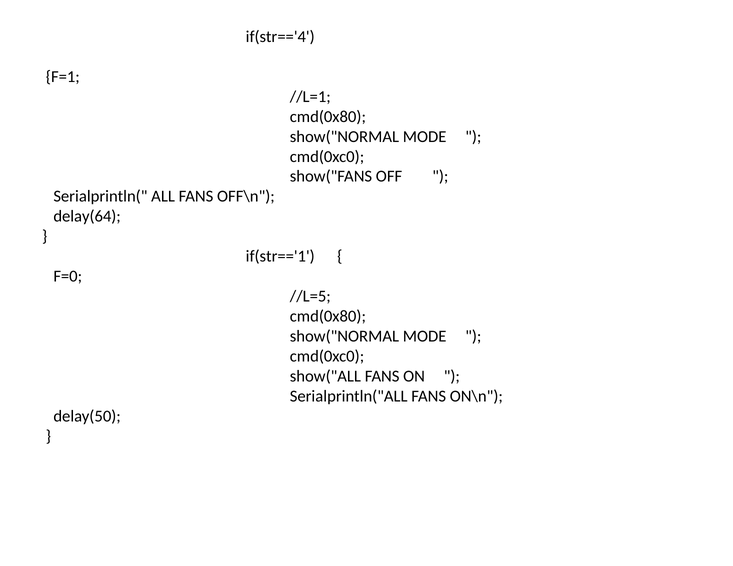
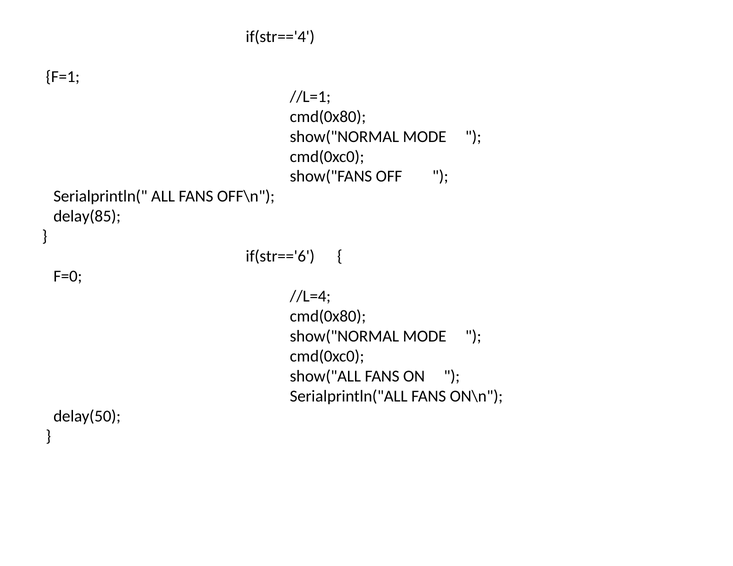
delay(64: delay(64 -> delay(85
if(str=='1: if(str=='1 -> if(str=='6
//L=5: //L=5 -> //L=4
